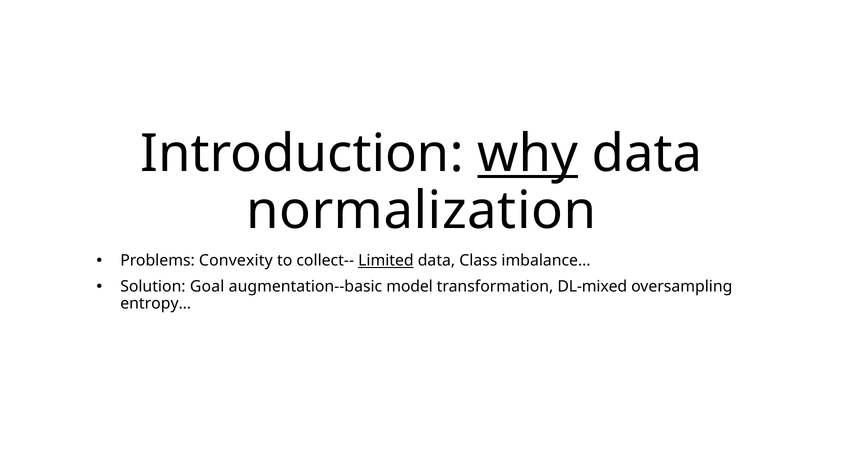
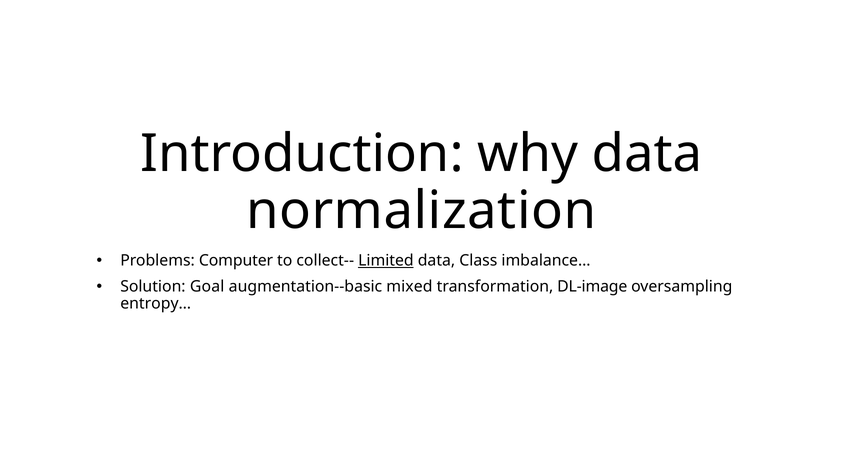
why underline: present -> none
Convexity: Convexity -> Computer
model: model -> mixed
DL-mixed: DL-mixed -> DL-image
